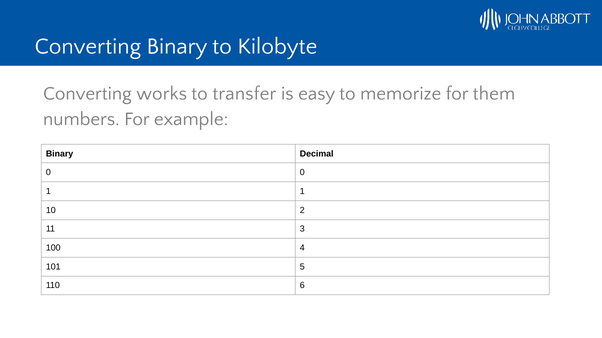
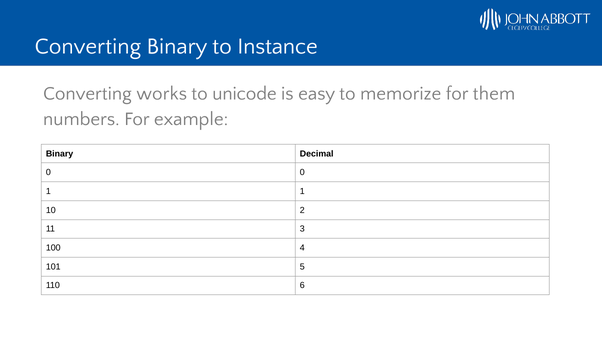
Kilobyte: Kilobyte -> Instance
transfer: transfer -> unicode
